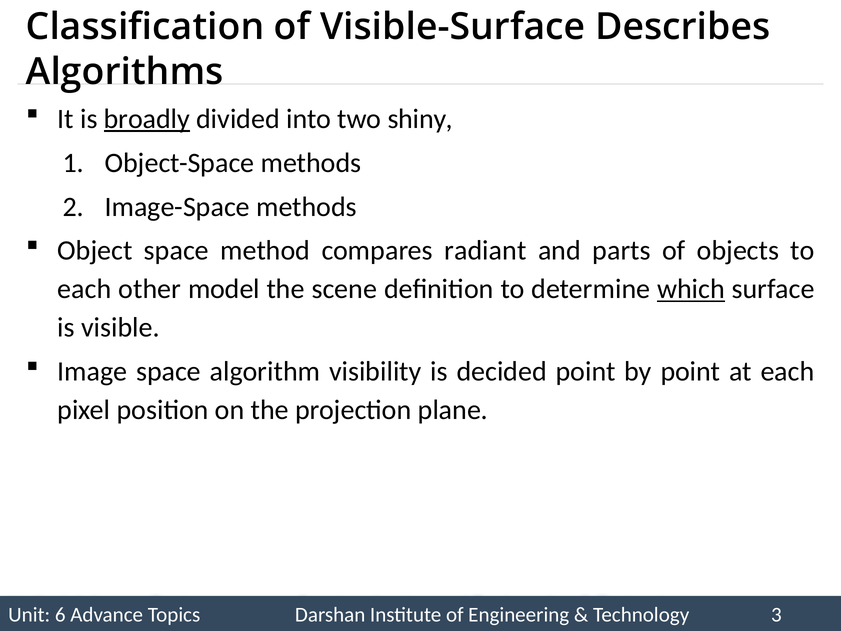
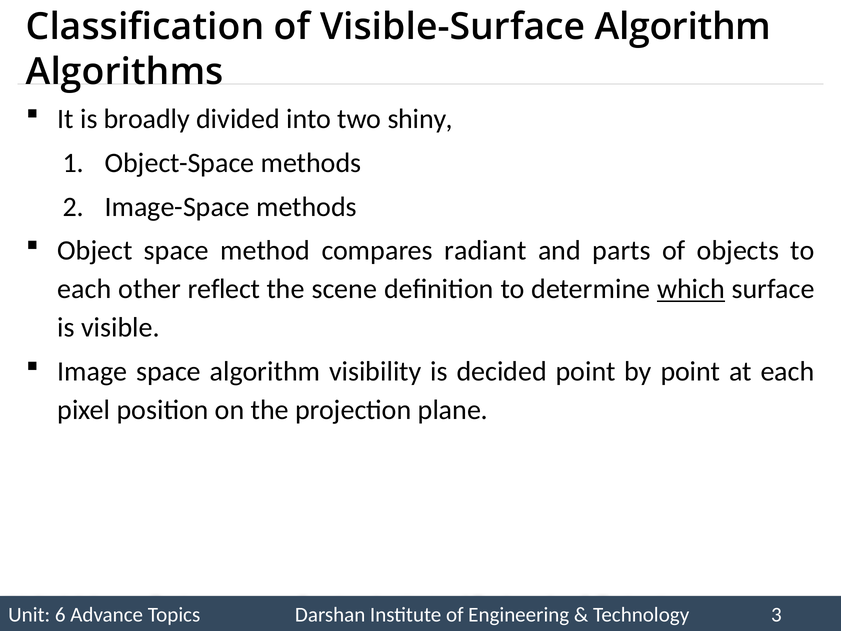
Visible-Surface Describes: Describes -> Algorithm
broadly underline: present -> none
model: model -> reflect
